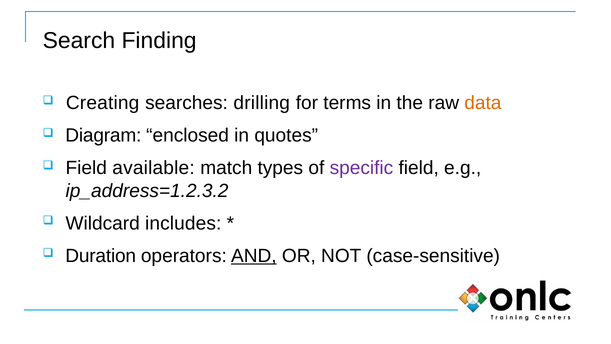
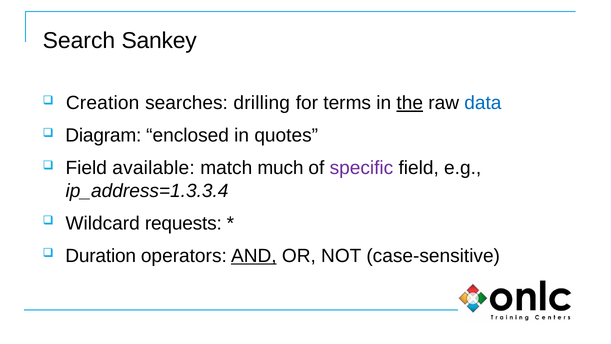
Finding: Finding -> Sankey
Creating: Creating -> Creation
the underline: none -> present
data colour: orange -> blue
types: types -> much
ip_address=1.2.3.2: ip_address=1.2.3.2 -> ip_address=1.3.3.4
includes: includes -> requests
